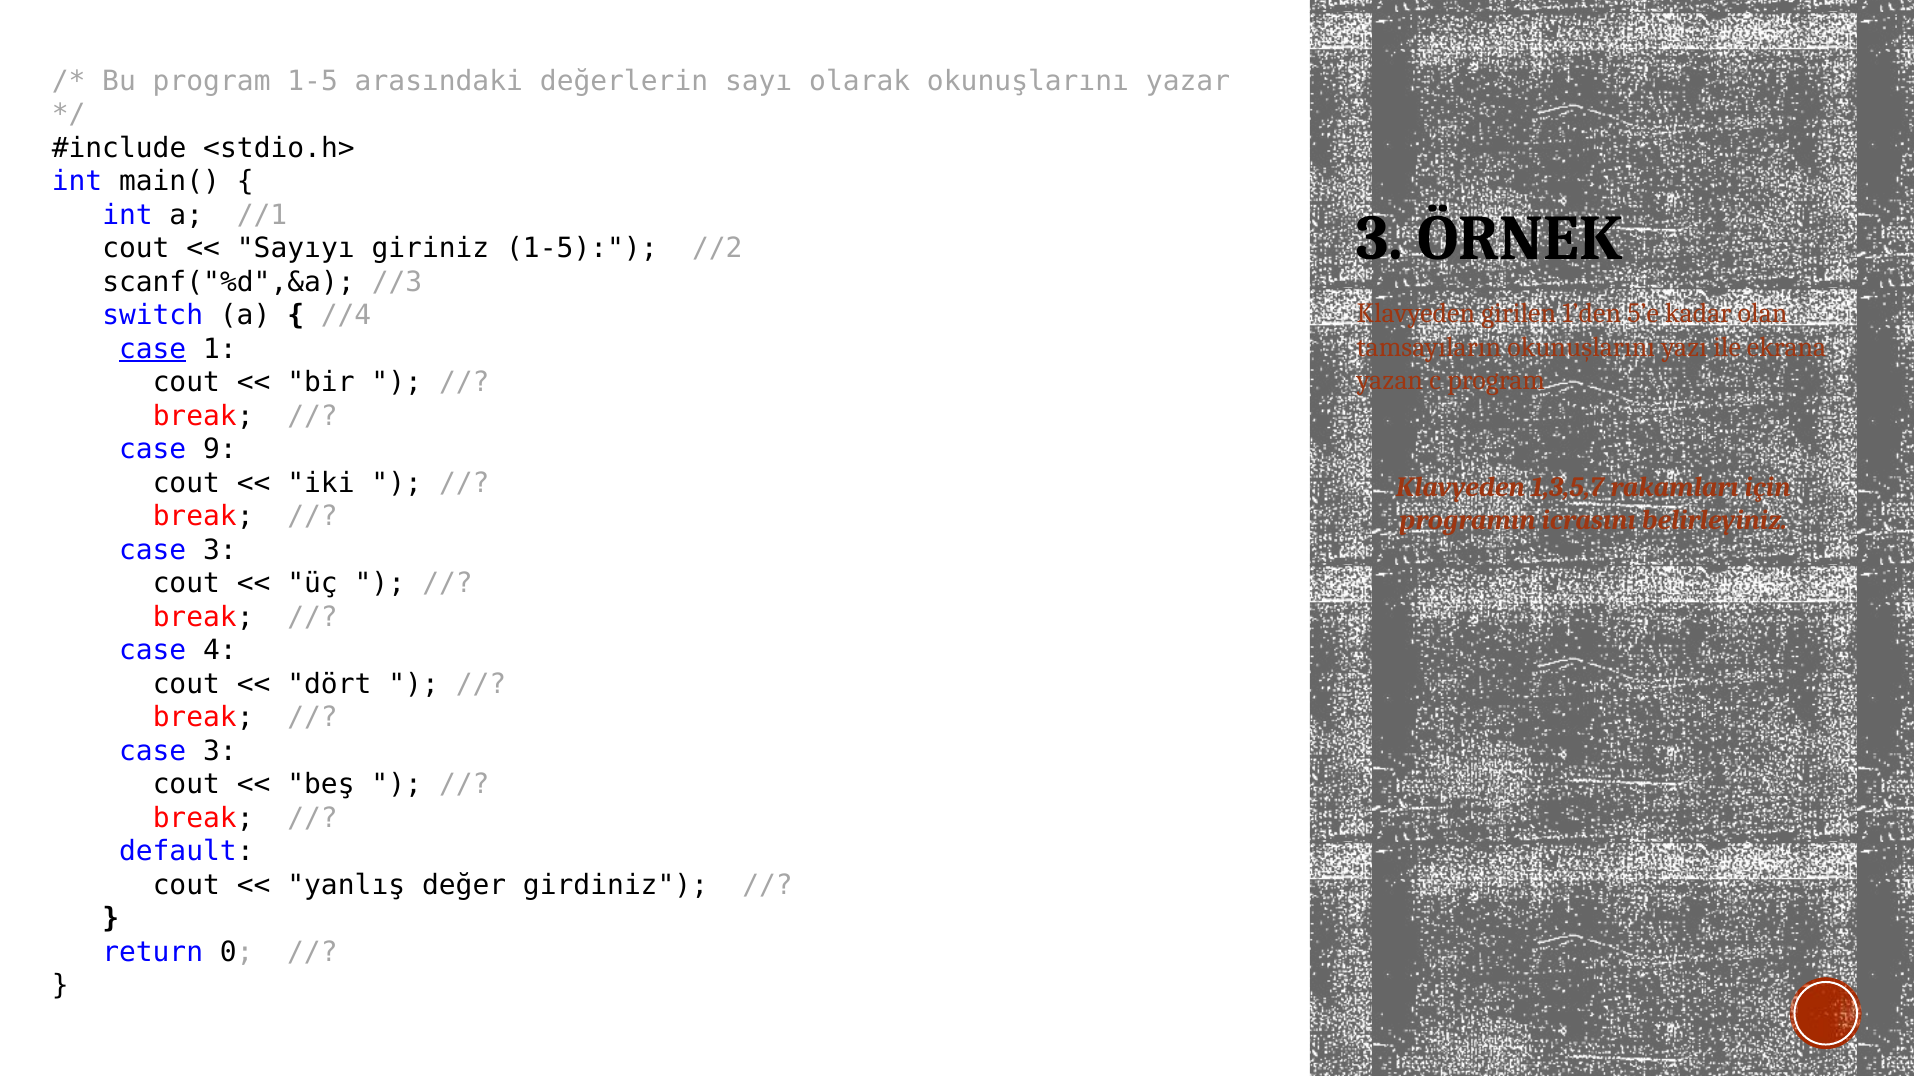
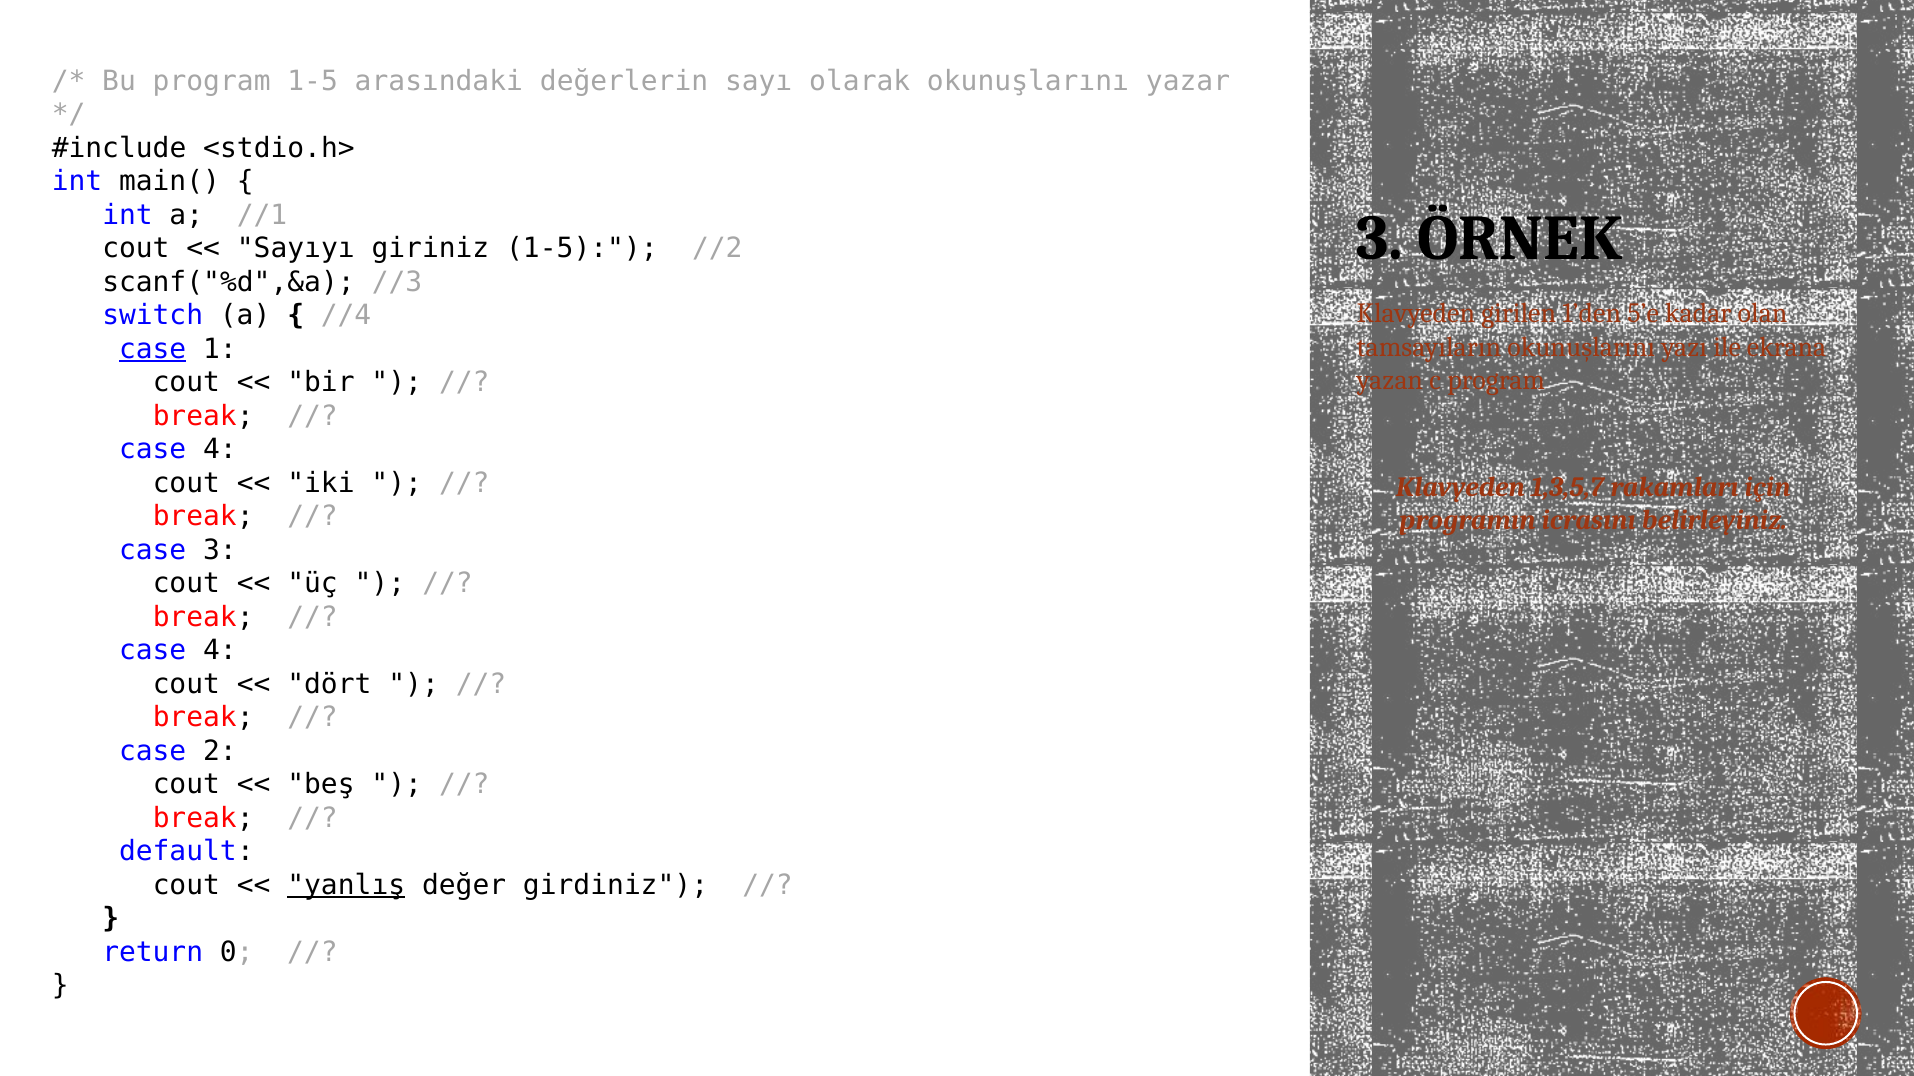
9 at (220, 450): 9 -> 4
3 at (220, 752): 3 -> 2
yanlış underline: none -> present
